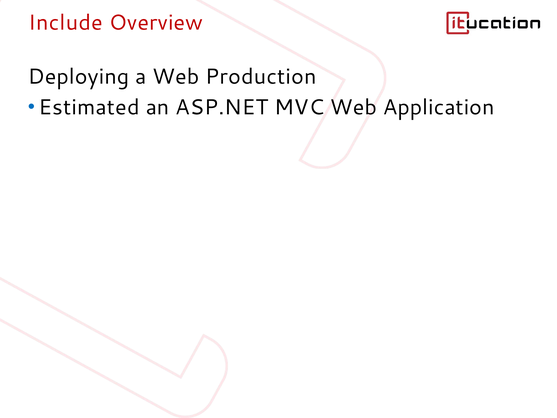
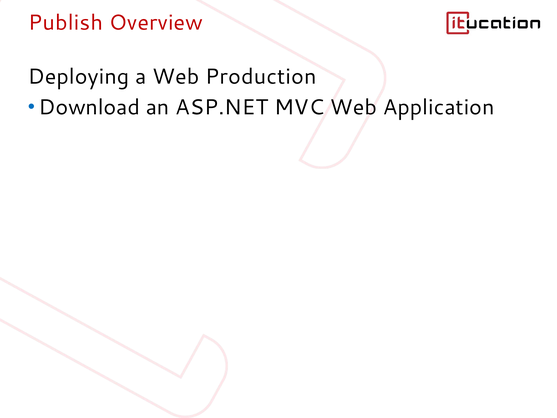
Include: Include -> Publish
Estimated: Estimated -> Download
